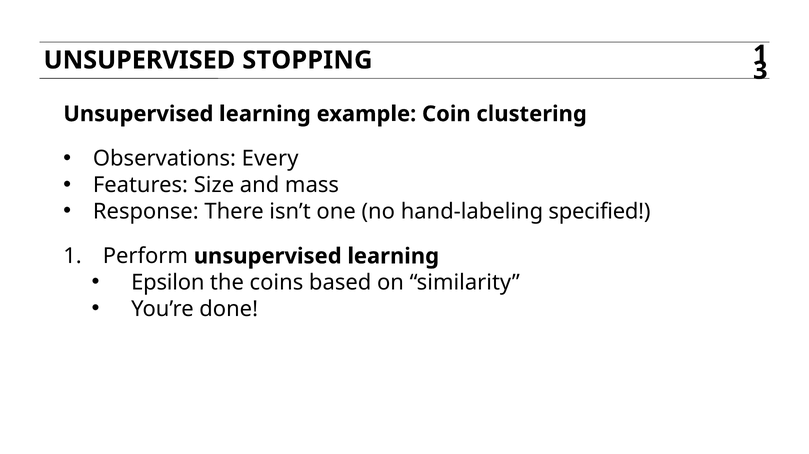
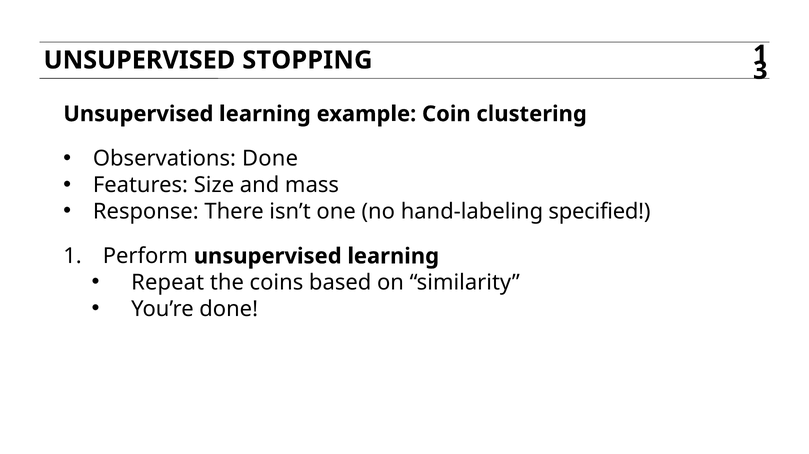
Observations Every: Every -> Done
Epsilon: Epsilon -> Repeat
